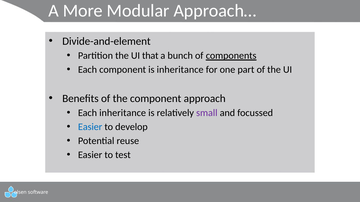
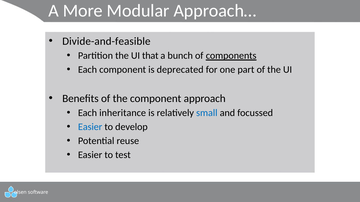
Divide-and-element: Divide-and-element -> Divide-and-feasible
is inheritance: inheritance -> deprecated
small colour: purple -> blue
